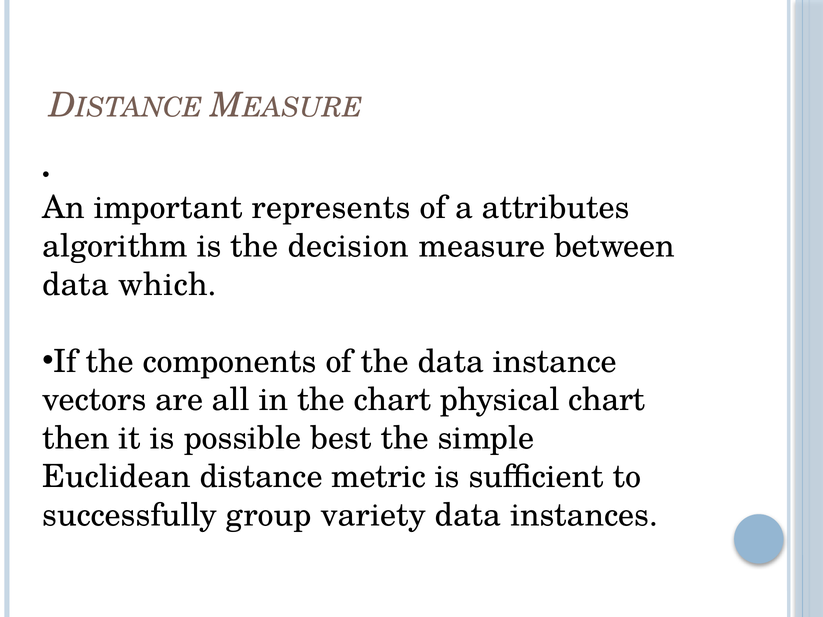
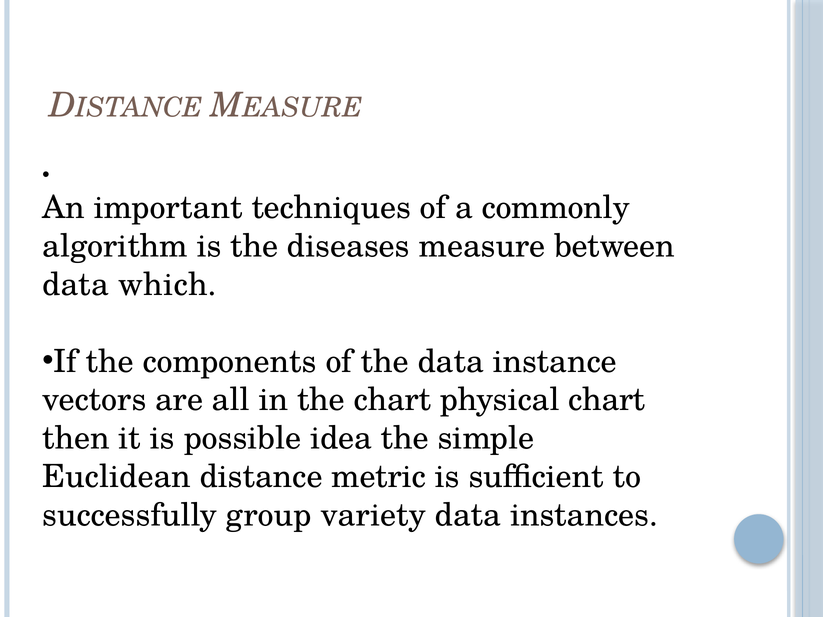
represents: represents -> techniques
attributes: attributes -> commonly
decision: decision -> diseases
best: best -> idea
